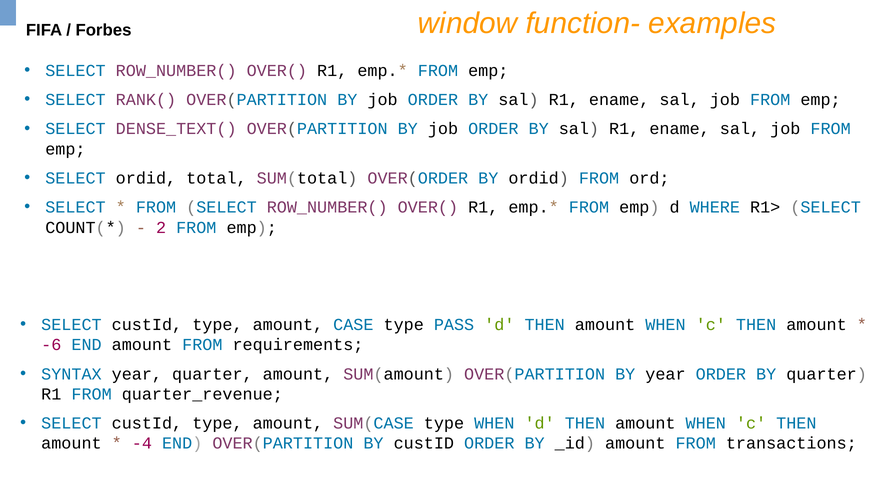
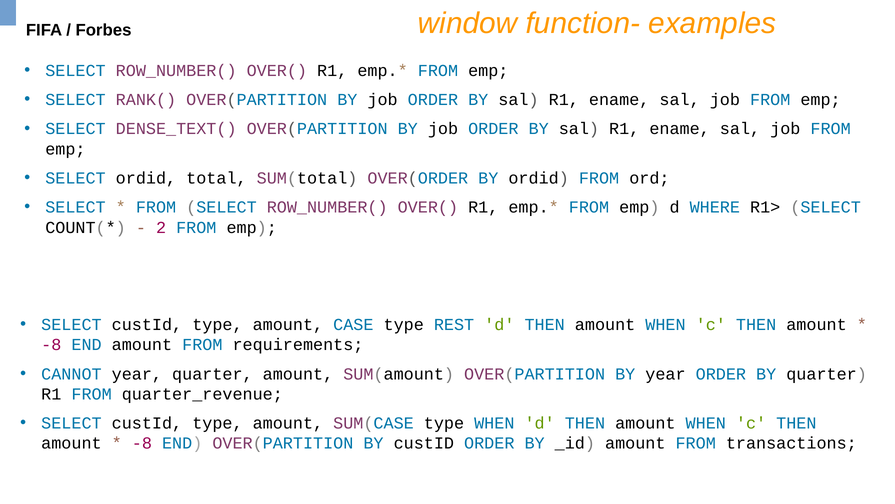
PASS: PASS -> REST
-6 at (51, 345): -6 -> -8
SYNTAX: SYNTAX -> CANNOT
-4 at (142, 443): -4 -> -8
